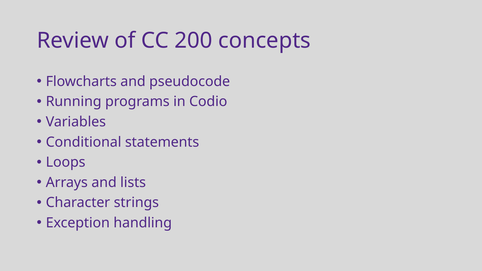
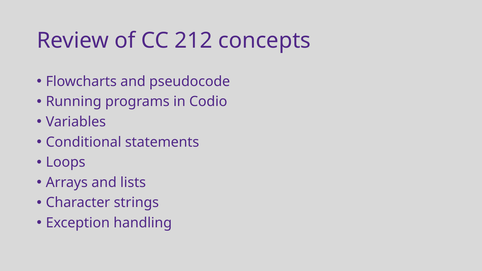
200: 200 -> 212
